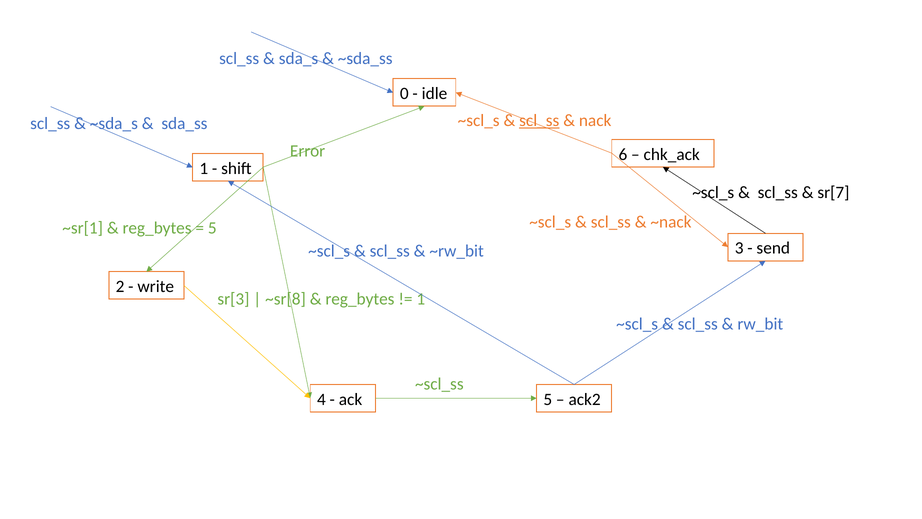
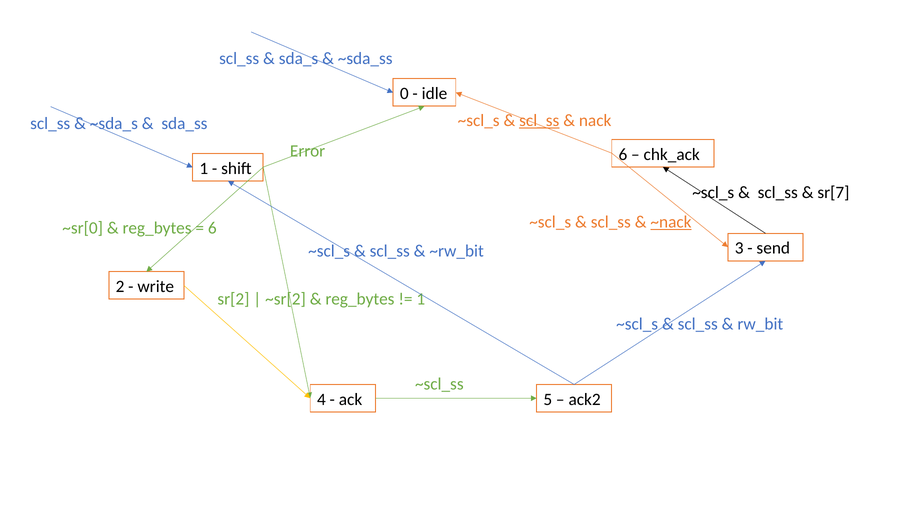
~nack underline: none -> present
~sr[1: ~sr[1 -> ~sr[0
5 at (212, 228): 5 -> 6
sr[3: sr[3 -> sr[2
~sr[8: ~sr[8 -> ~sr[2
